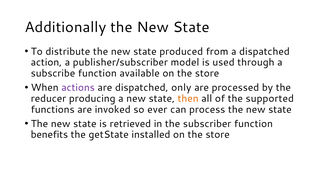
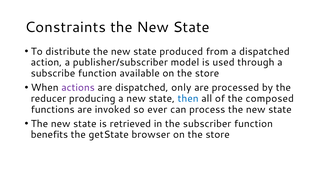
Additionally: Additionally -> Constraints
then colour: orange -> blue
supported: supported -> composed
installed: installed -> browser
